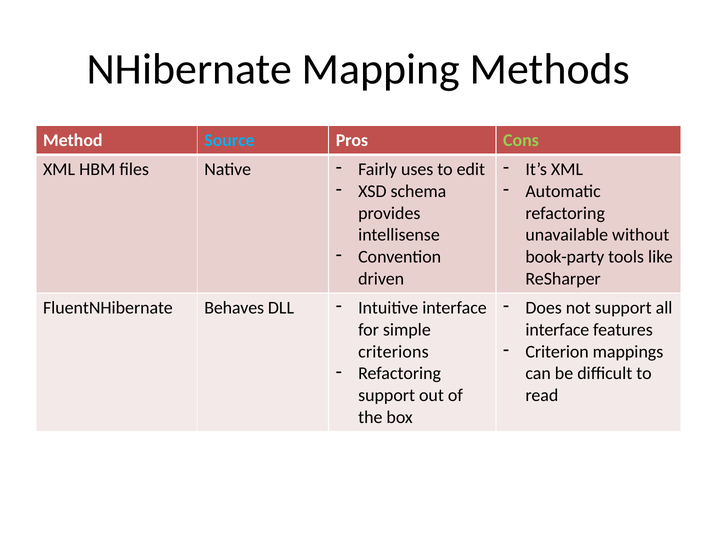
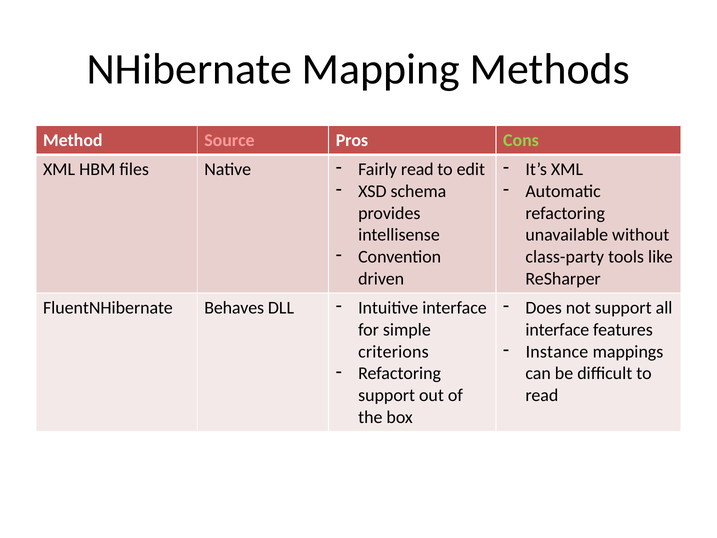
Source colour: light blue -> pink
Fairly uses: uses -> read
book-party: book-party -> class-party
Criterion: Criterion -> Instance
